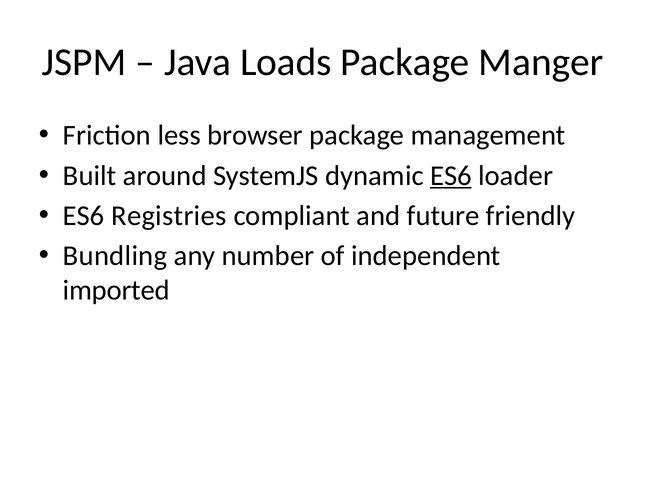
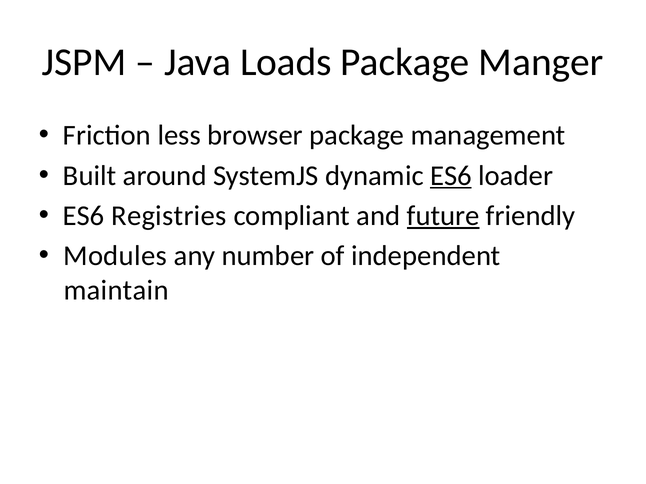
future underline: none -> present
Bundling: Bundling -> Modules
imported: imported -> maintain
